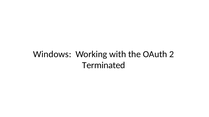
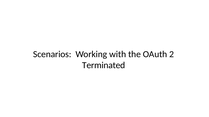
Windows: Windows -> Scenarios
